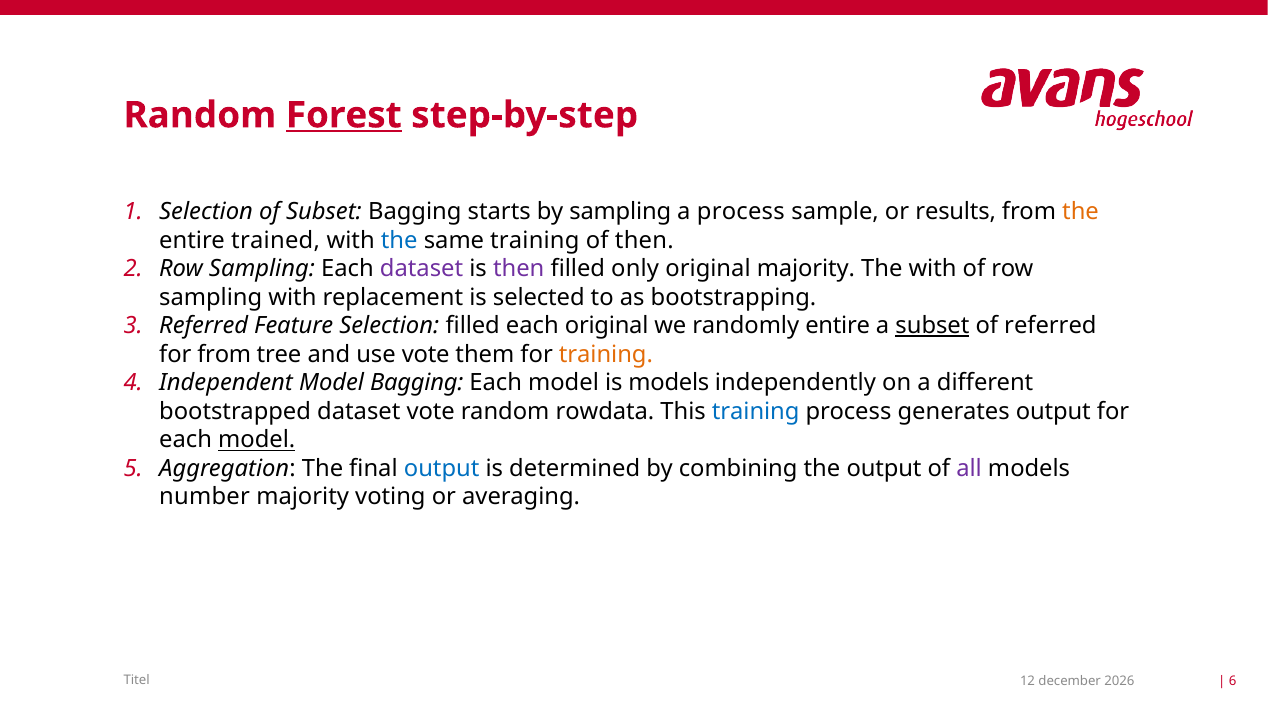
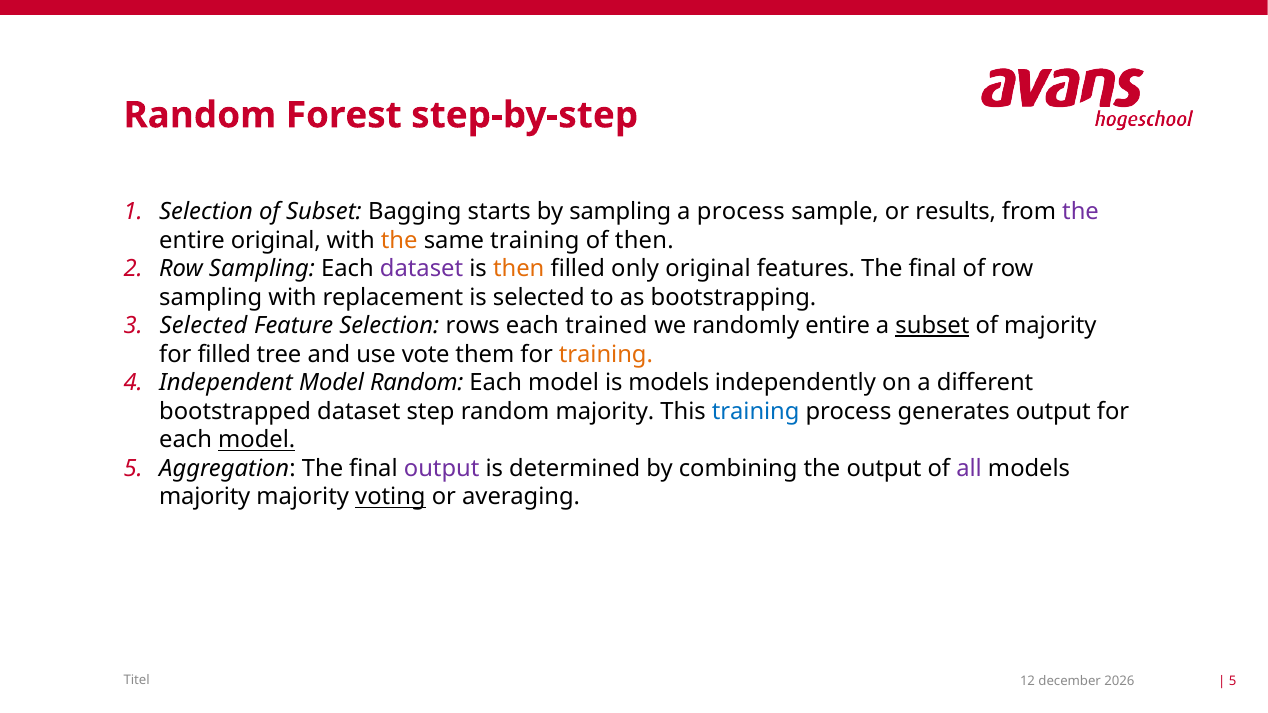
Forest underline: present -> none
the at (1081, 212) colour: orange -> purple
entire trained: trained -> original
the at (399, 240) colour: blue -> orange
then at (519, 269) colour: purple -> orange
original majority: majority -> features
with at (933, 269): with -> final
3 Referred: Referred -> Selected
Selection filled: filled -> rows
each original: original -> trained
of referred: referred -> majority
for from: from -> filled
Model Bagging: Bagging -> Random
dataset vote: vote -> step
random rowdata: rowdata -> majority
output at (442, 469) colour: blue -> purple
number at (205, 497): number -> majority
voting underline: none -> present
6 at (1233, 681): 6 -> 5
